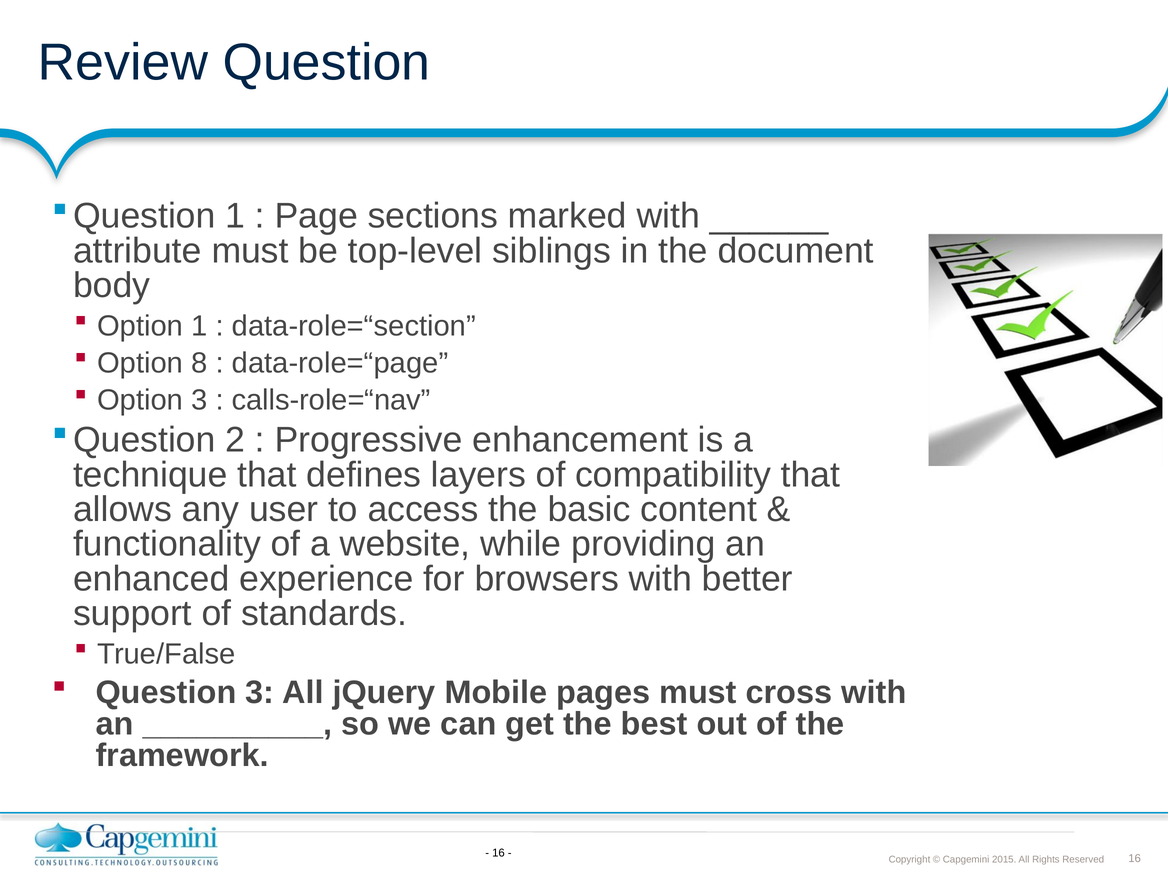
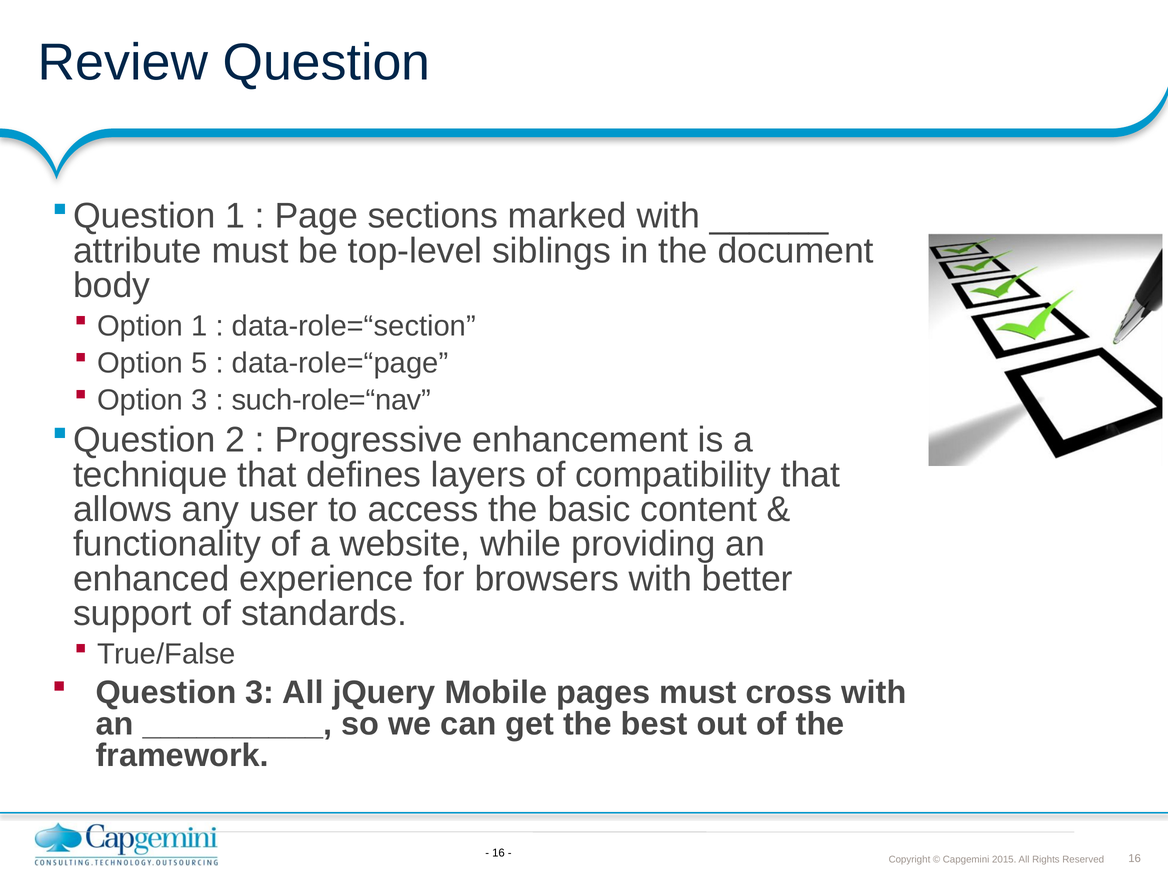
8: 8 -> 5
calls-role=“nav: calls-role=“nav -> such-role=“nav
